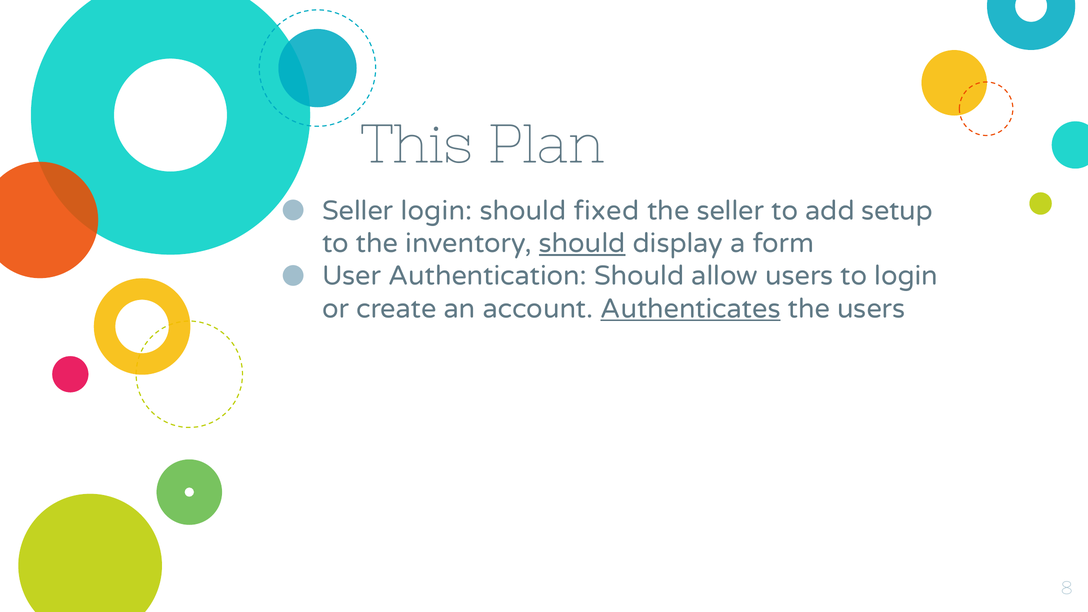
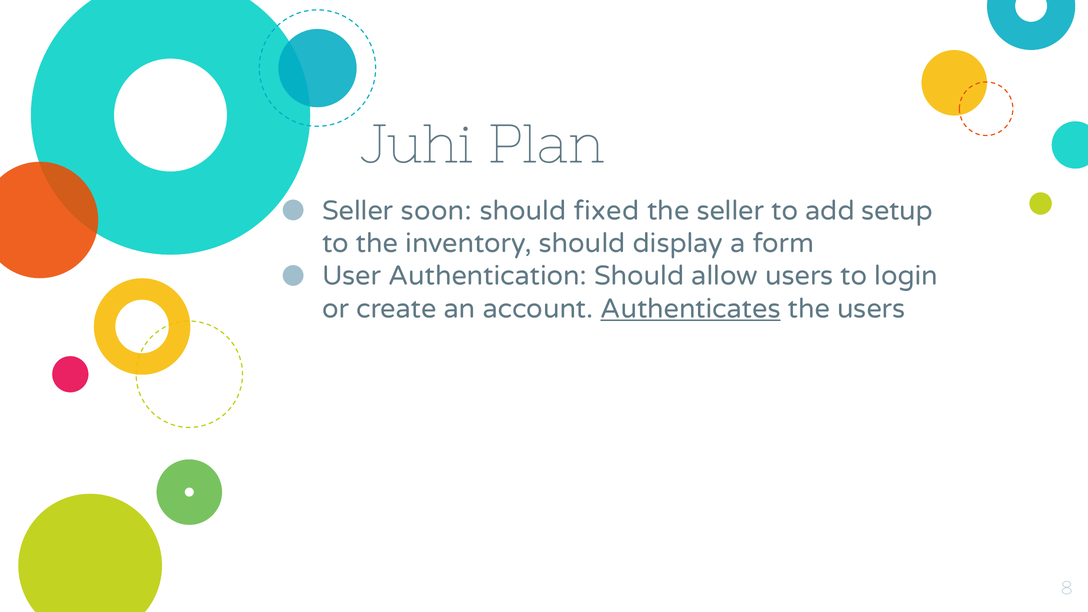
This: This -> Juhi
Seller login: login -> soon
should at (582, 243) underline: present -> none
